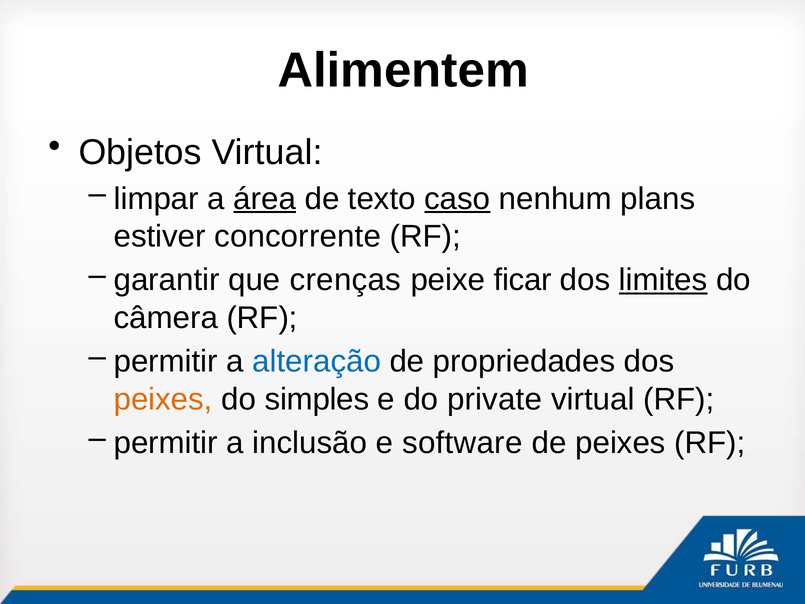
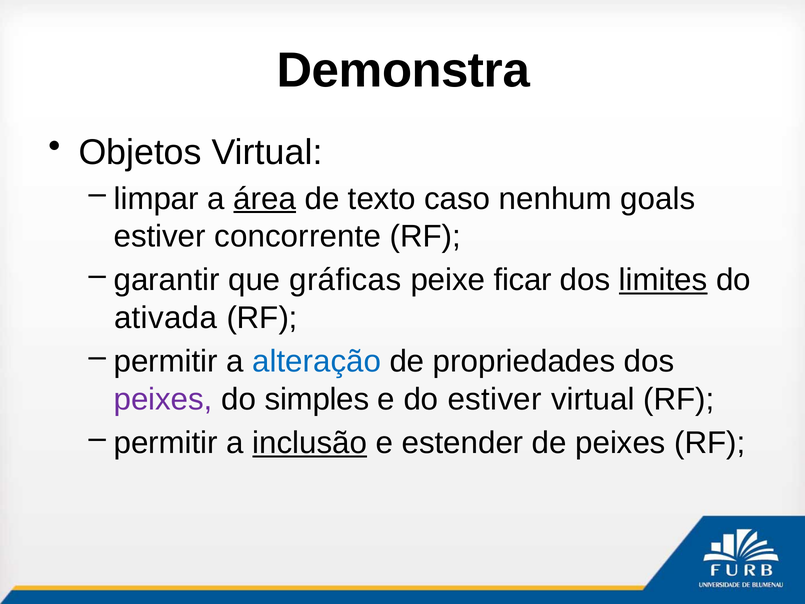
Alimentem: Alimentem -> Demonstra
caso underline: present -> none
plans: plans -> goals
crenças: crenças -> gráficas
câmera: câmera -> ativada
peixes at (163, 399) colour: orange -> purple
do private: private -> estiver
inclusão underline: none -> present
software: software -> estender
